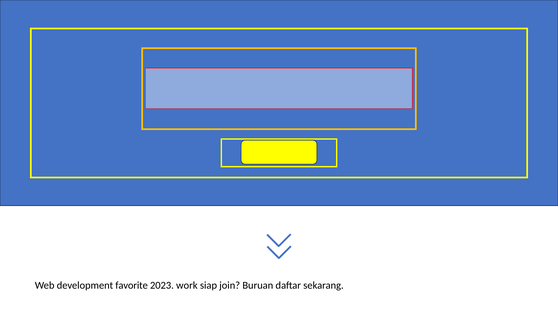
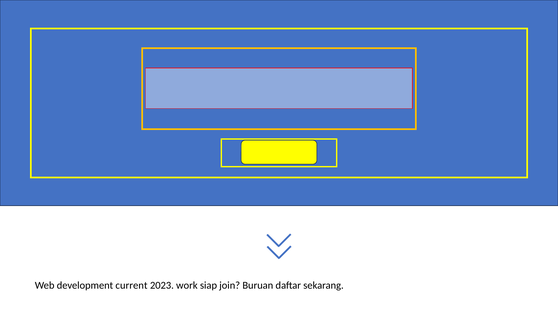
favorite: favorite -> current
